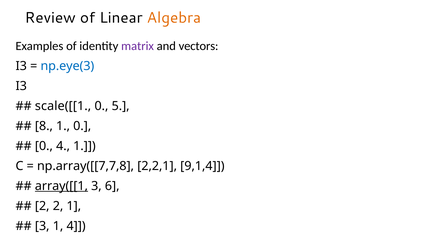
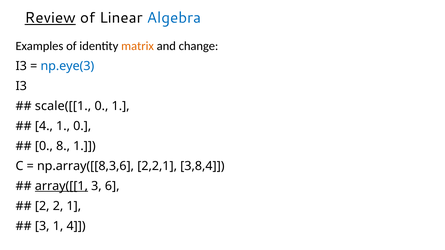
Review underline: none -> present
Algebra colour: orange -> blue
matrix colour: purple -> orange
vectors: vectors -> change
0 5: 5 -> 1
8 at (44, 126): 8 -> 4
0 4: 4 -> 8
np.array([[7,7,8: np.array([[7,7,8 -> np.array([[8,3,6
9,1,4: 9,1,4 -> 3,8,4
